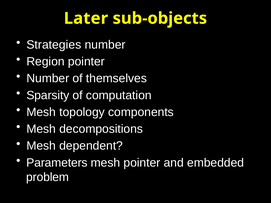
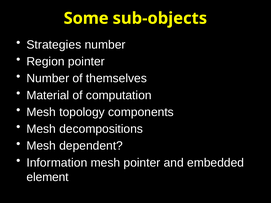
Later: Later -> Some
Sparsity: Sparsity -> Material
Parameters: Parameters -> Information
problem: problem -> element
